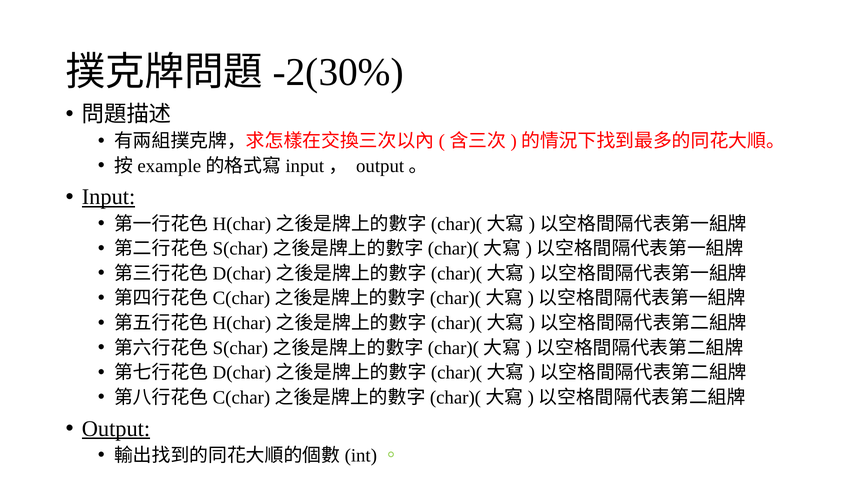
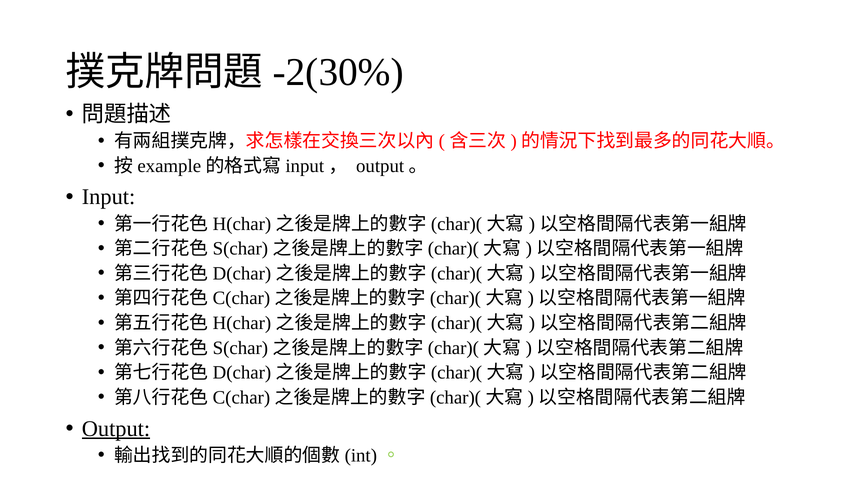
Input underline: present -> none
